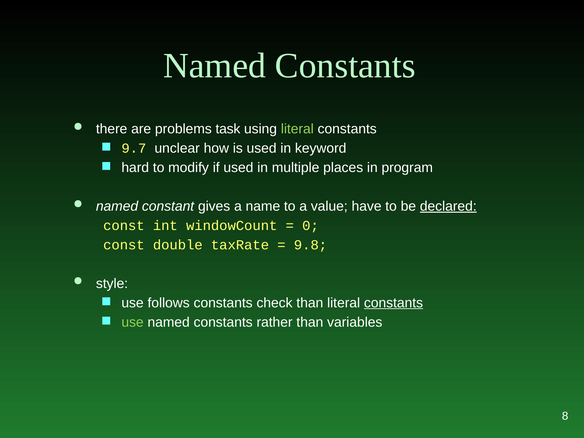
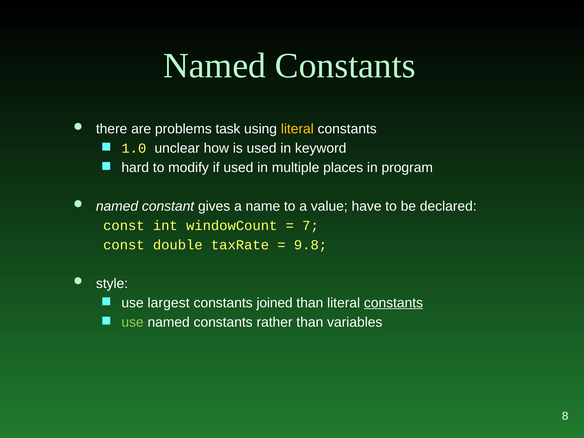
literal at (297, 129) colour: light green -> yellow
9.7: 9.7 -> 1.0
declared underline: present -> none
0: 0 -> 7
follows: follows -> largest
check: check -> joined
